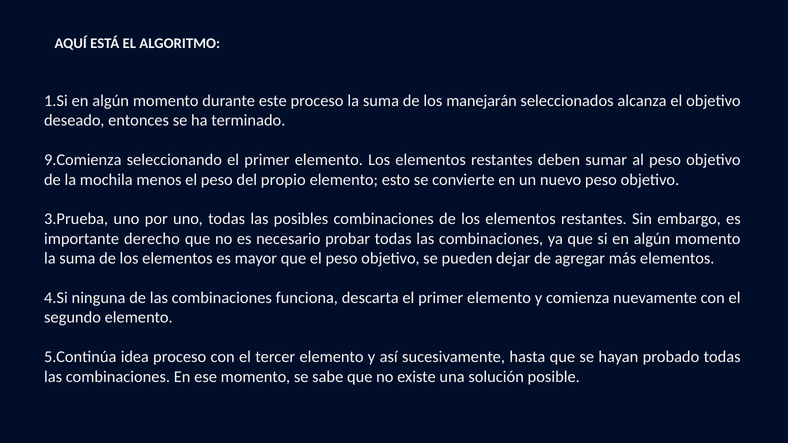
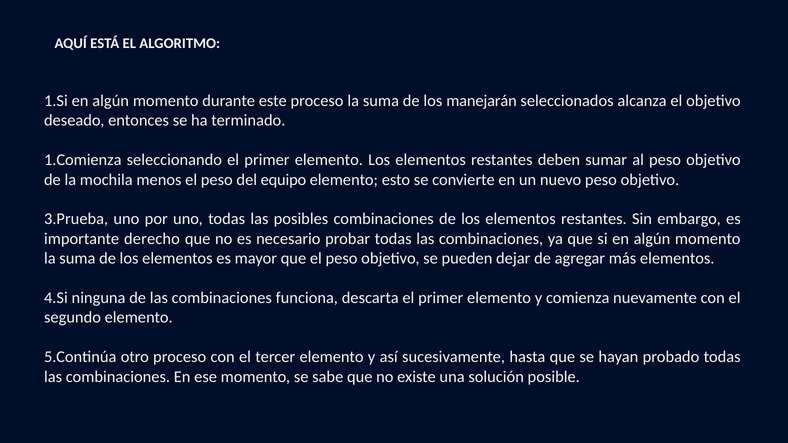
9.Comienza: 9.Comienza -> 1.Comienza
propio: propio -> equipo
idea: idea -> otro
